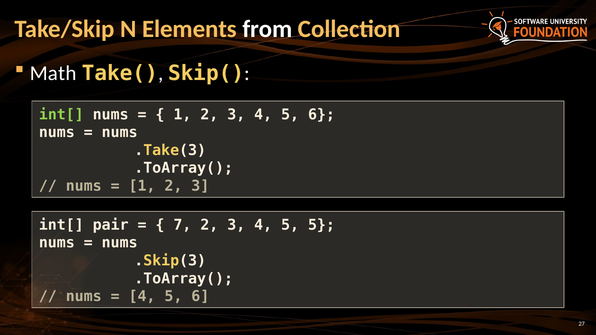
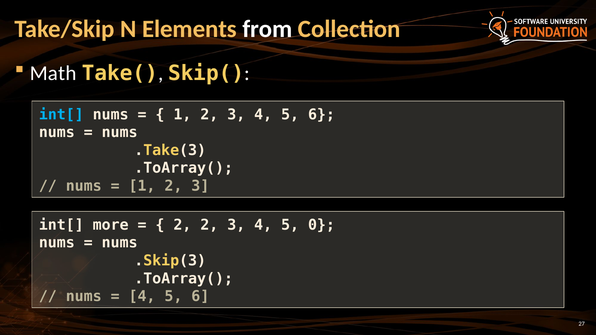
int[ at (61, 115) colour: light green -> light blue
pair: pair -> more
7 at (182, 225): 7 -> 2
5 5: 5 -> 0
